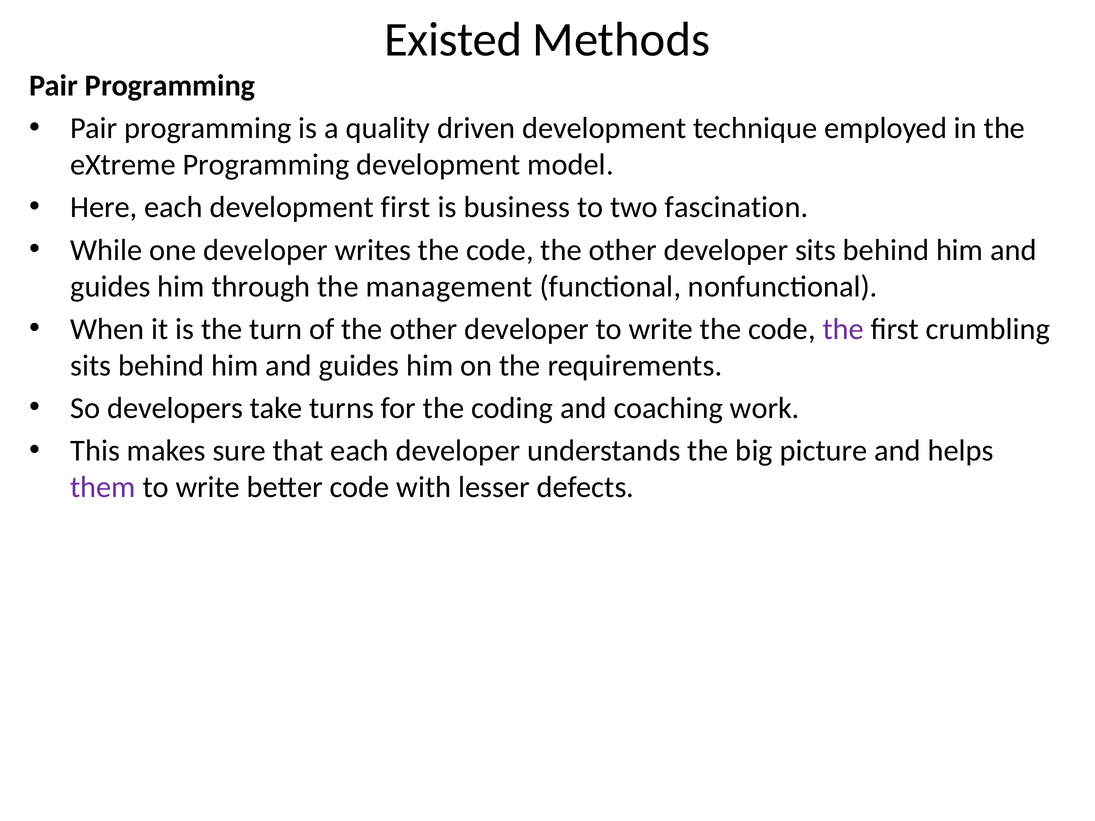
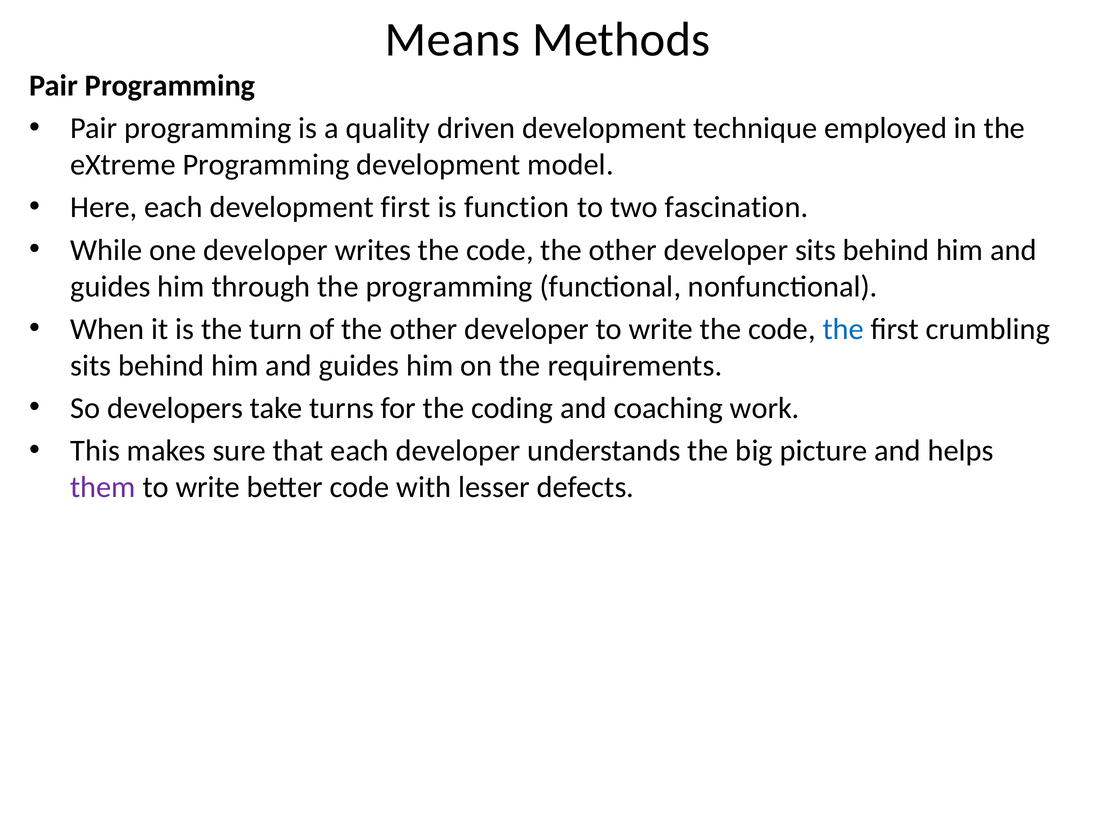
Existed: Existed -> Means
business: business -> function
the management: management -> programming
the at (843, 329) colour: purple -> blue
